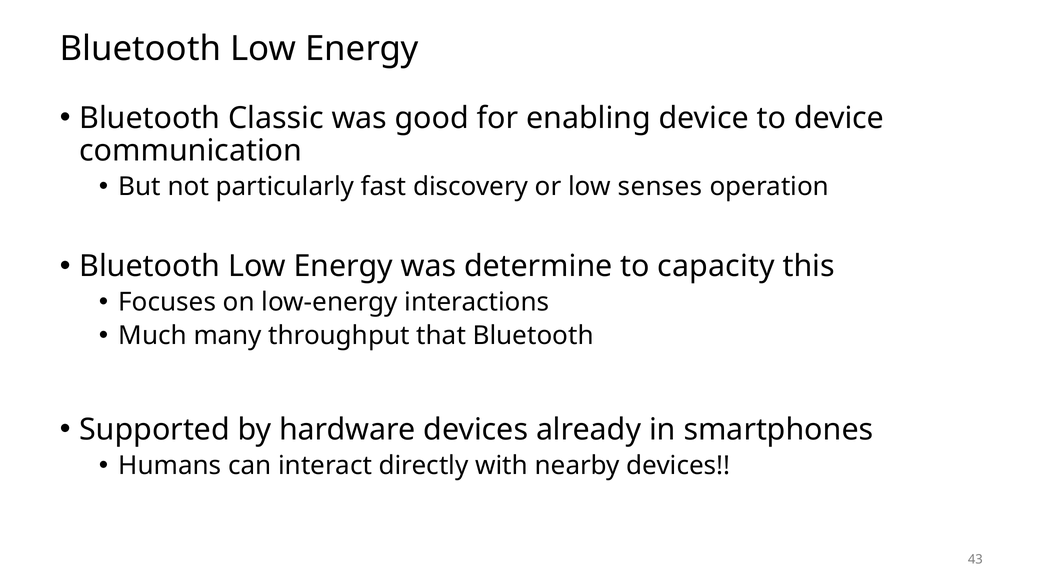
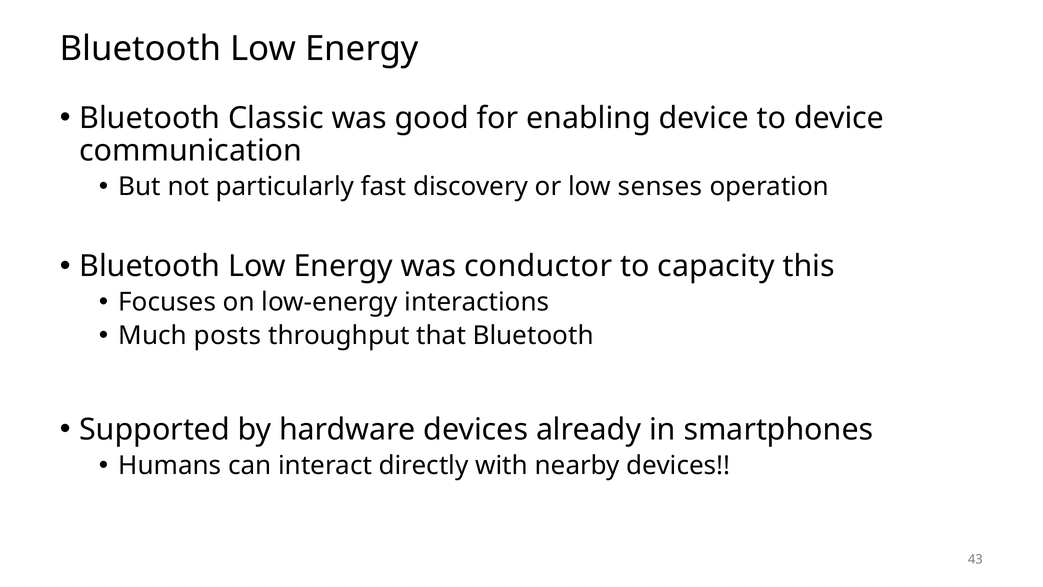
determine: determine -> conductor
many: many -> posts
